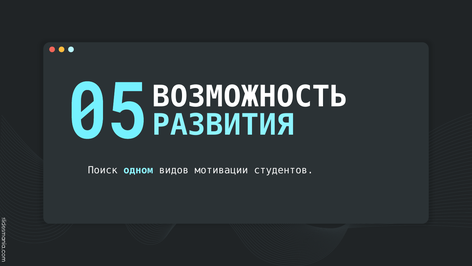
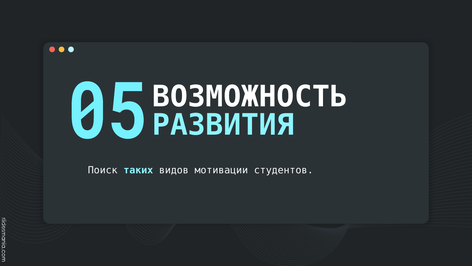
одном: одном -> таких
